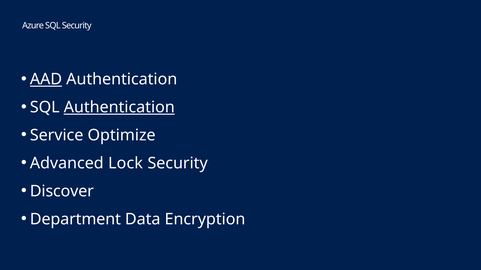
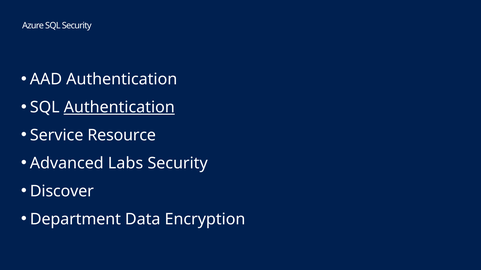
AAD underline: present -> none
Optimize: Optimize -> Resource
Lock: Lock -> Labs
